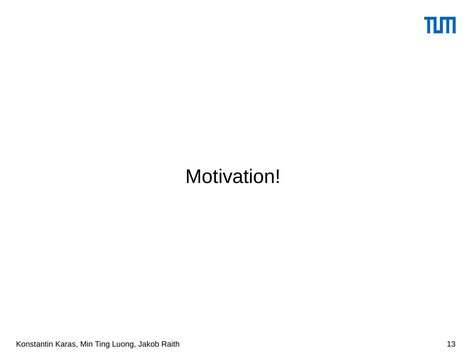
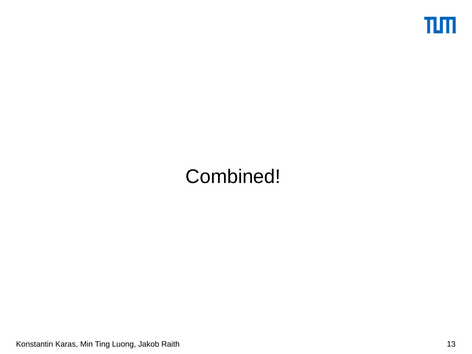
Motivation: Motivation -> Combined
